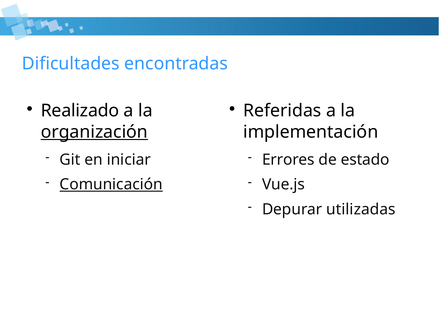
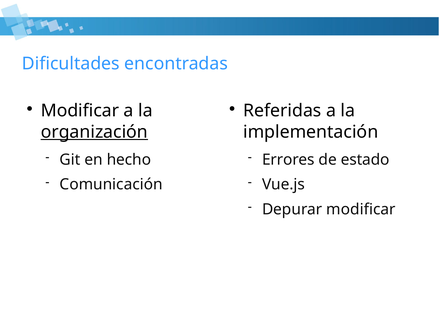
Realizado at (80, 111): Realizado -> Modificar
iniciar: iniciar -> hecho
Comunicación underline: present -> none
Depurar utilizadas: utilizadas -> modificar
